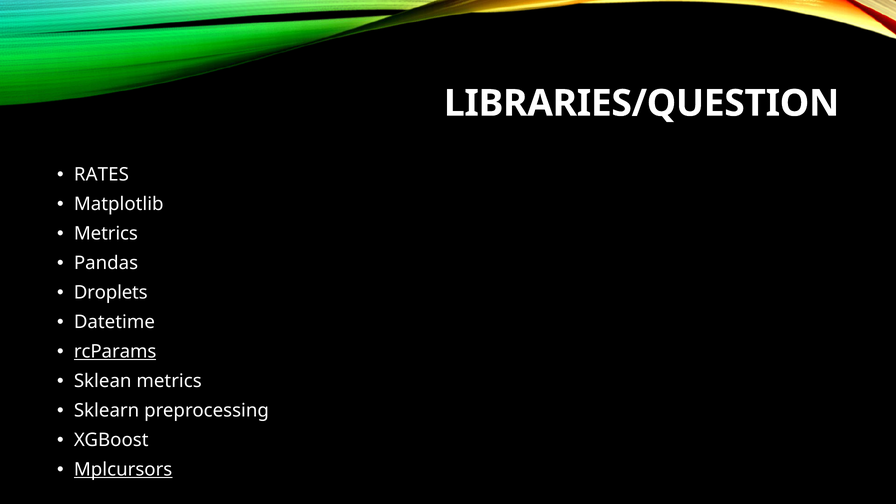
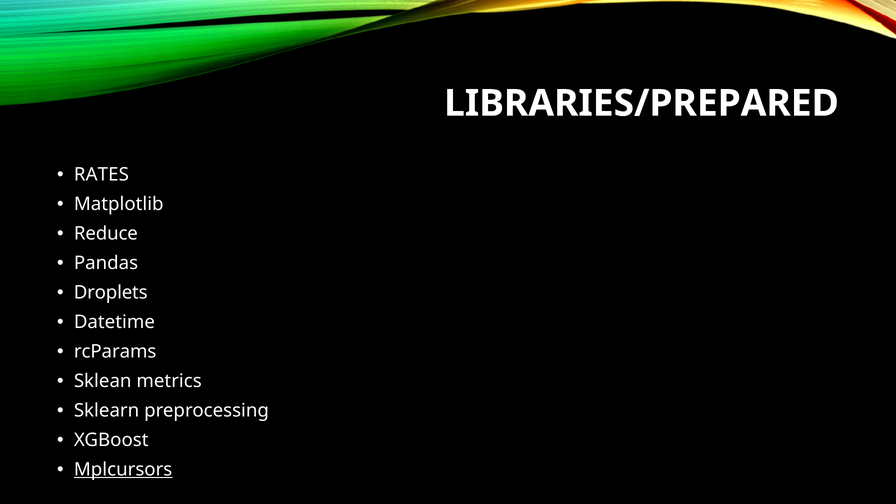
LIBRARIES/QUESTION: LIBRARIES/QUESTION -> LIBRARIES/PREPARED
Metrics at (106, 234): Metrics -> Reduce
rcParams underline: present -> none
